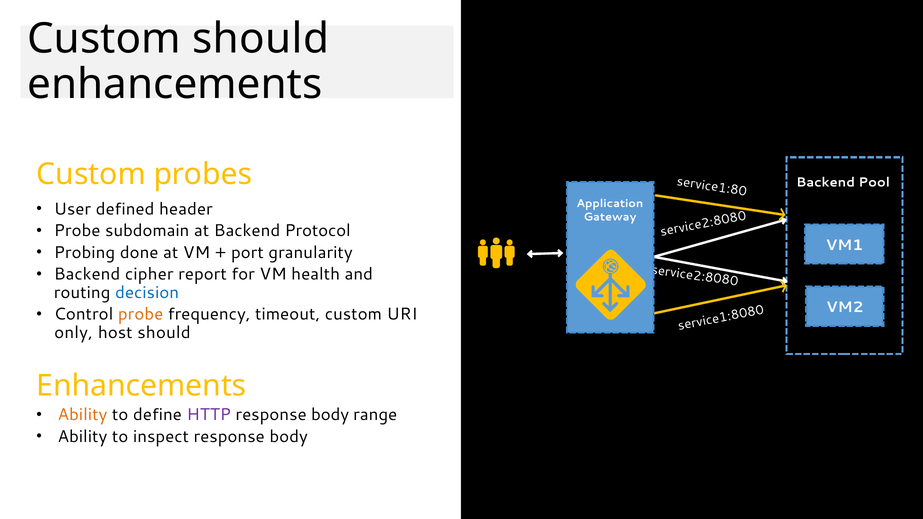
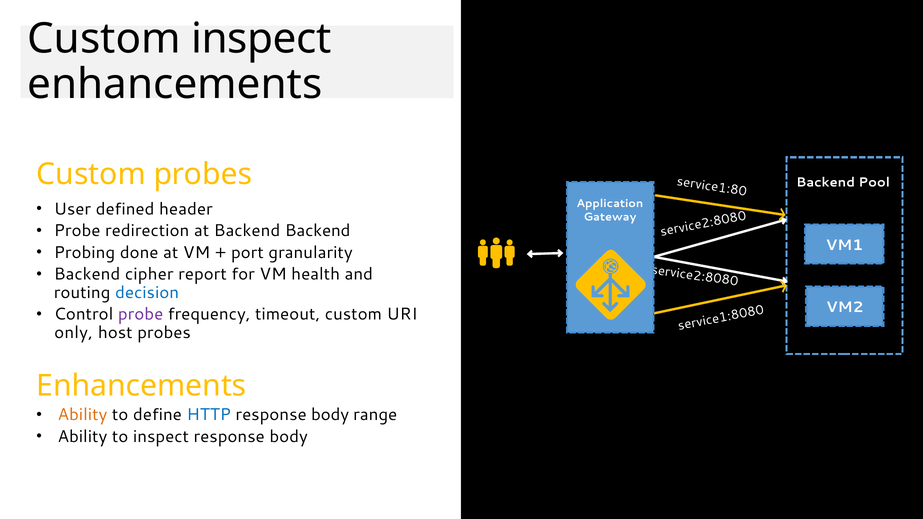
Custom should: should -> inspect
subdomain: subdomain -> redirection
Backend Protocol: Protocol -> Backend
probe at (141, 314) colour: orange -> purple
host should: should -> probes
HTTP colour: purple -> blue
